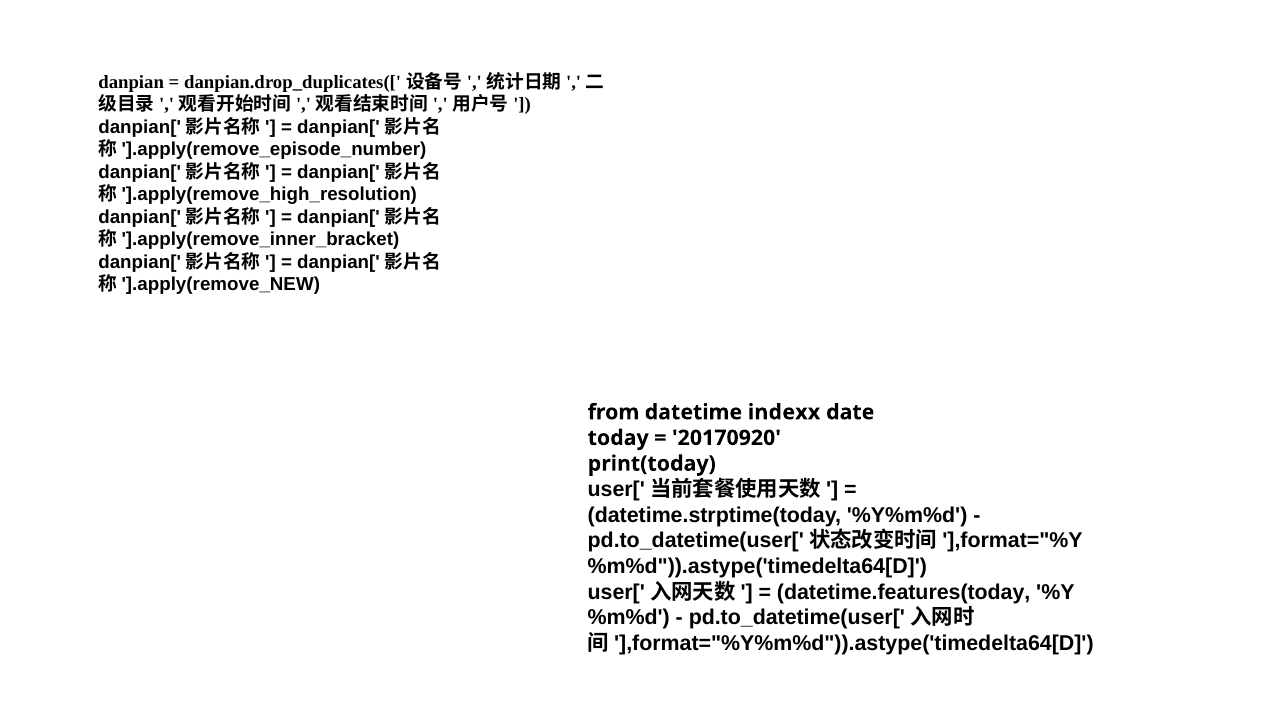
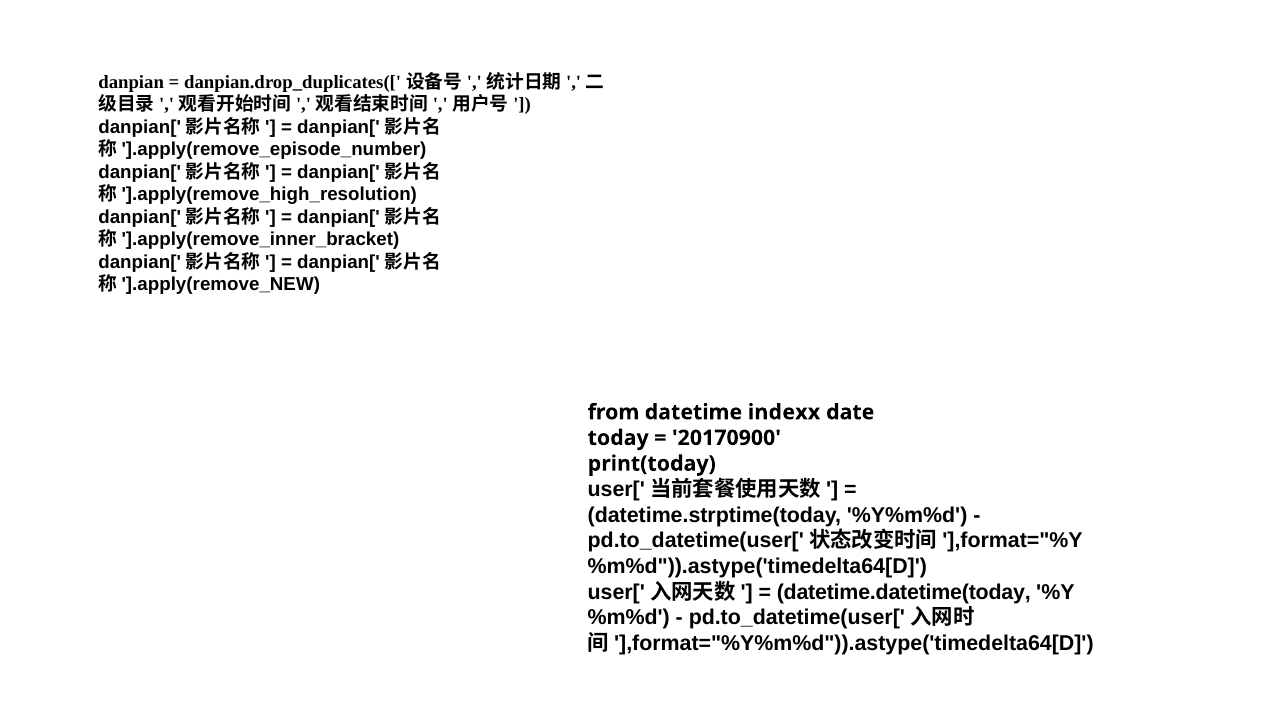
20170920: 20170920 -> 20170900
datetime.features(today: datetime.features(today -> datetime.datetime(today
